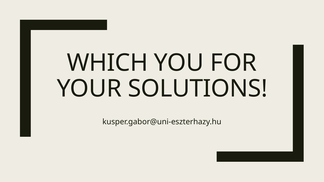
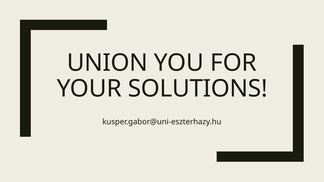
WHICH: WHICH -> UNION
